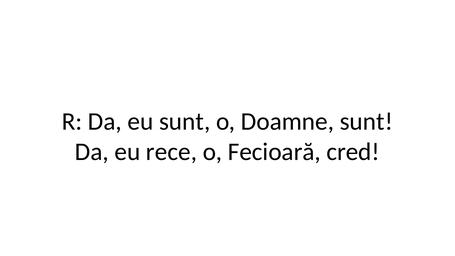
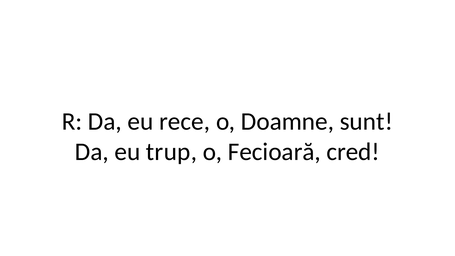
eu sunt: sunt -> rece
rece: rece -> trup
